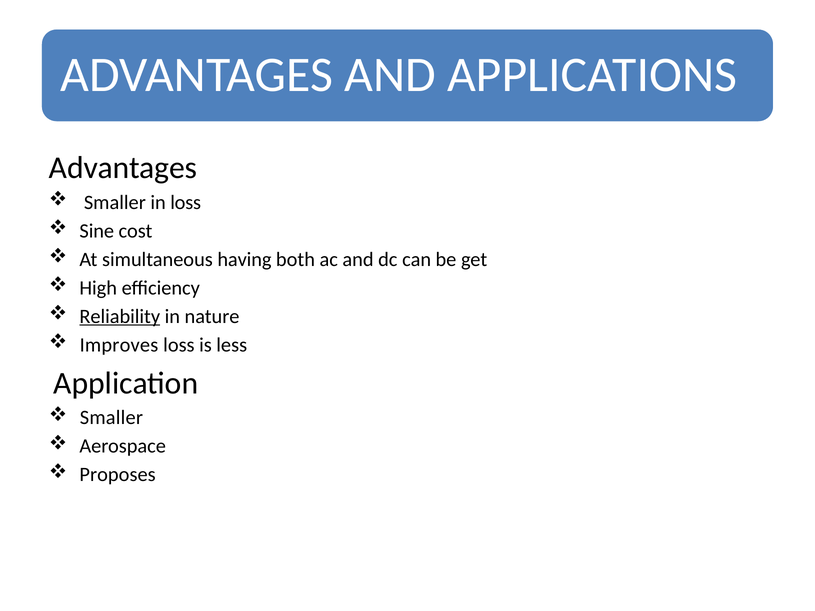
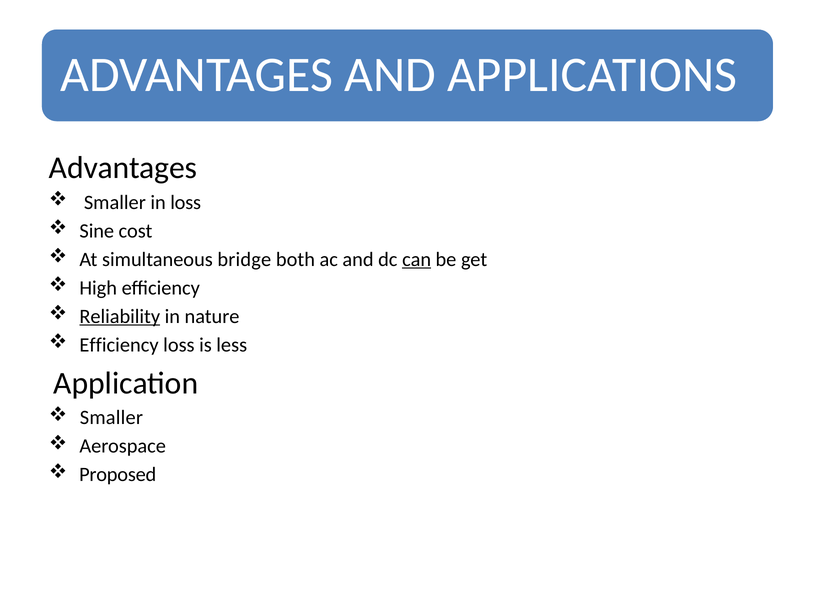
having: having -> bridge
can underline: none -> present
Improves at (119, 345): Improves -> Efficiency
Proposes: Proposes -> Proposed
